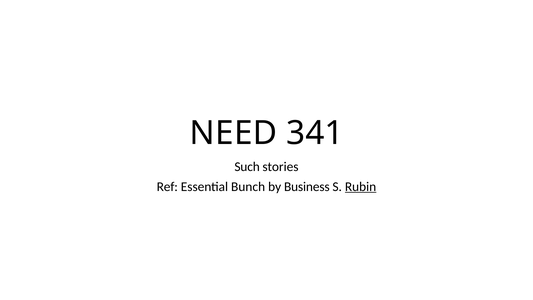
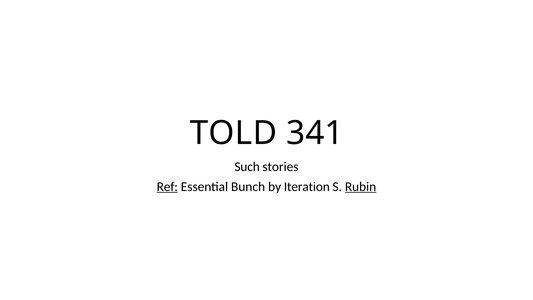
NEED: NEED -> TOLD
Ref underline: none -> present
Business: Business -> Iteration
